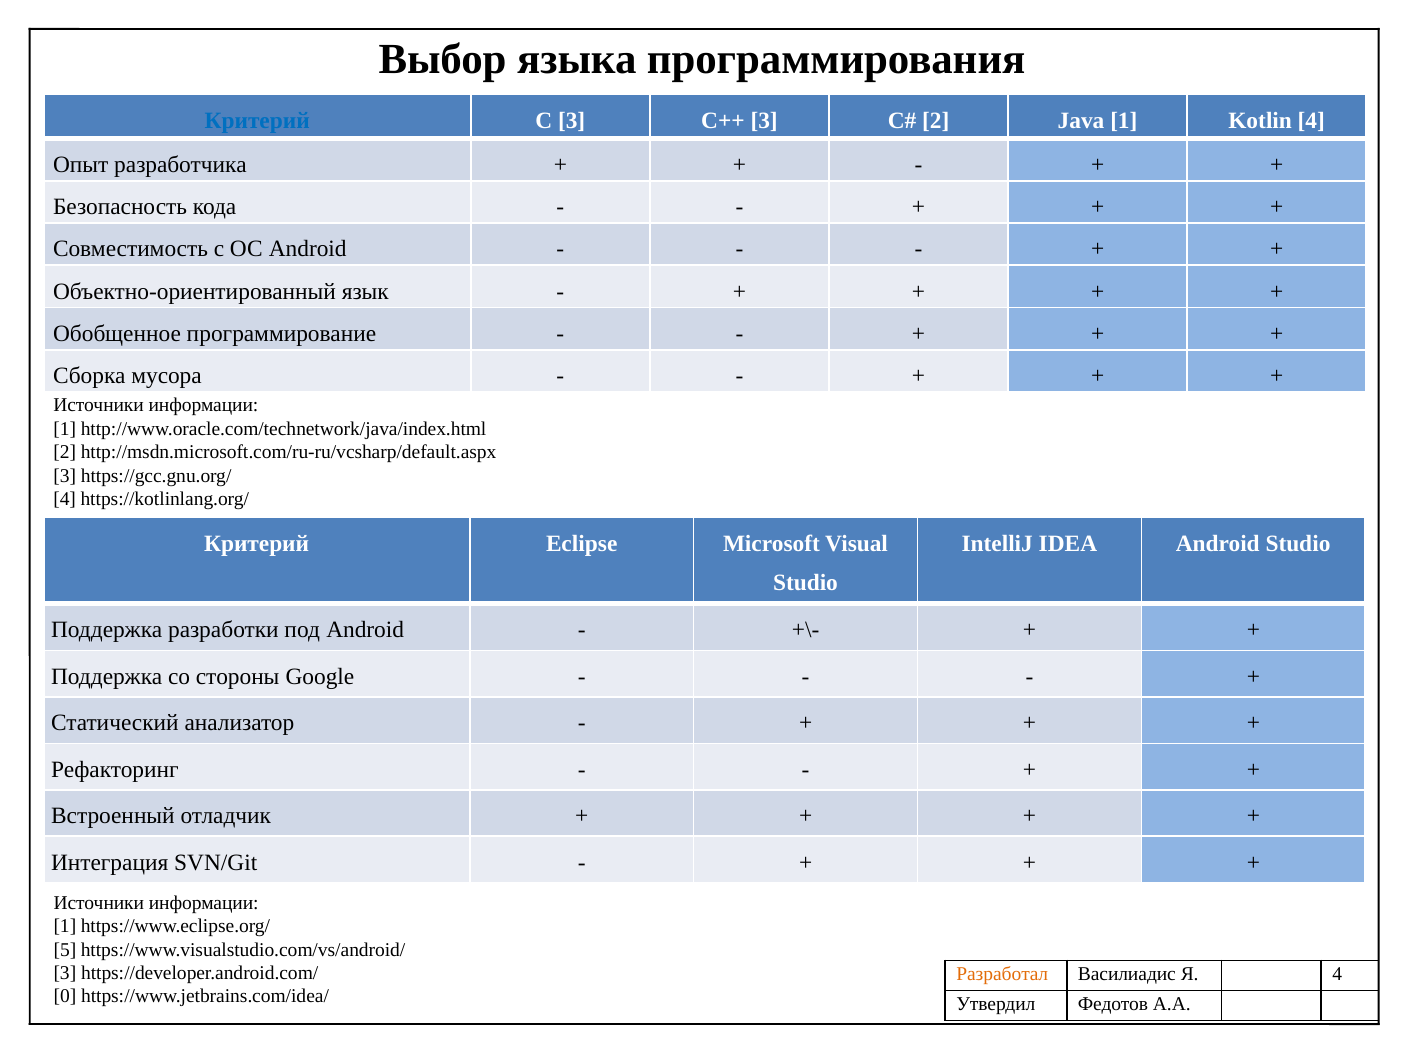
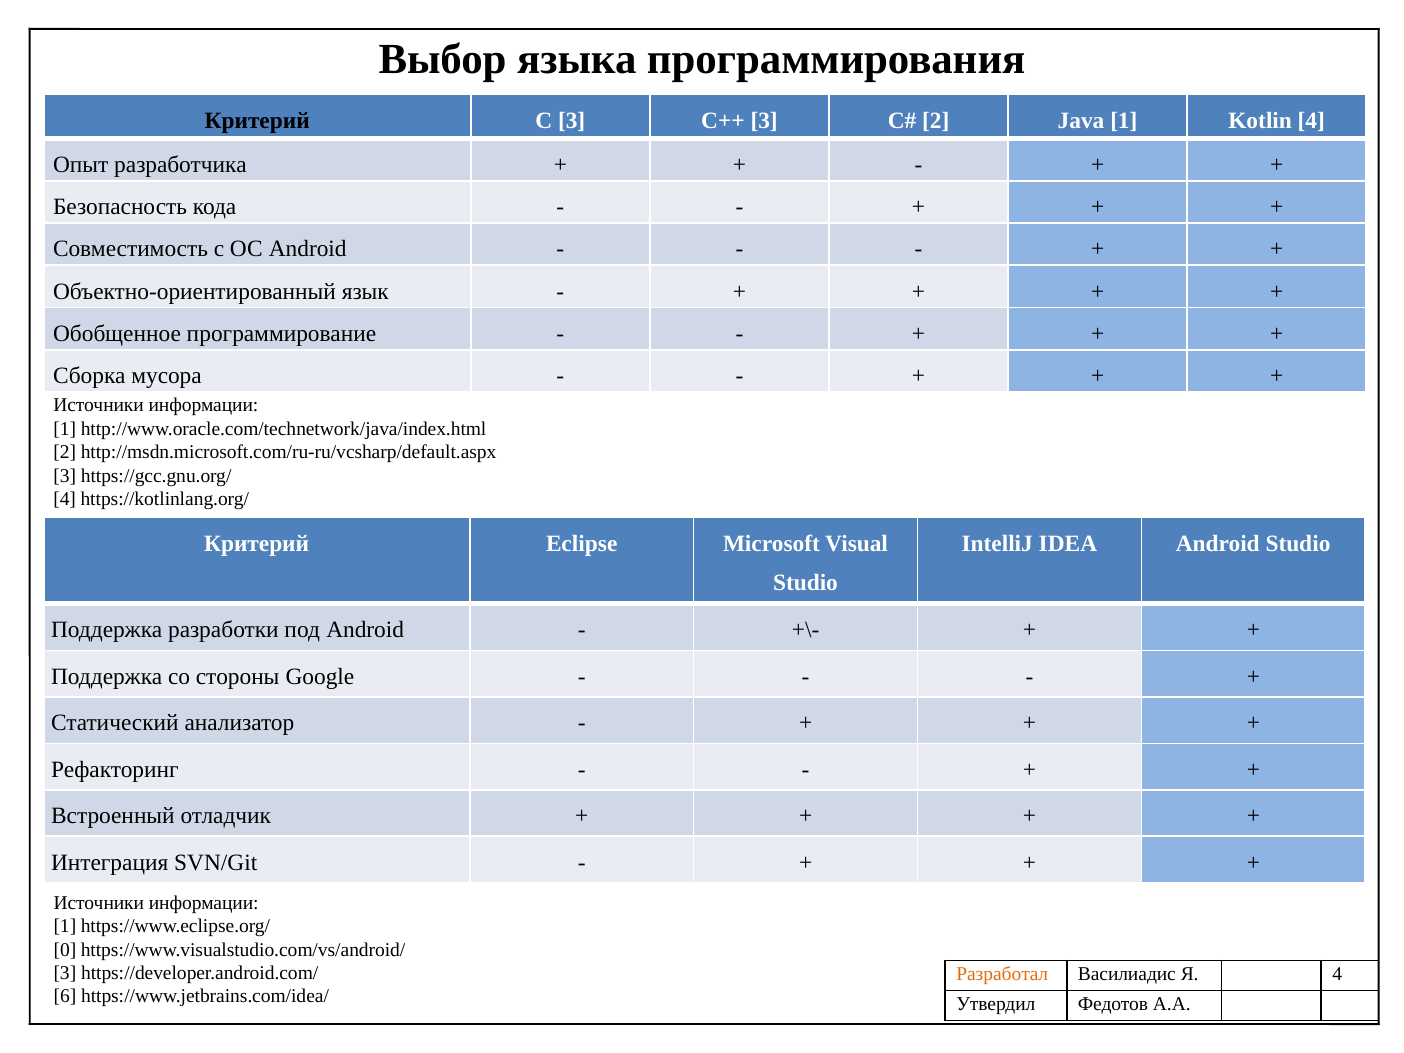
Критерий at (257, 121) colour: blue -> black
5: 5 -> 0
0: 0 -> 6
